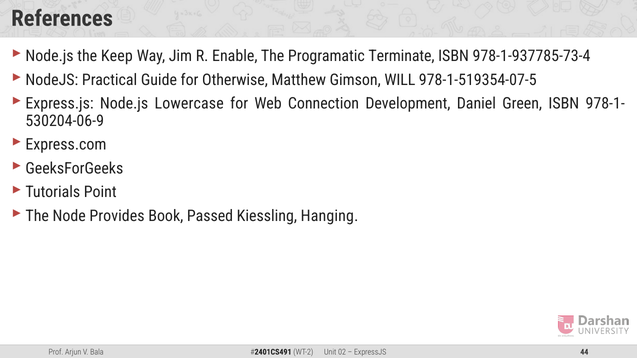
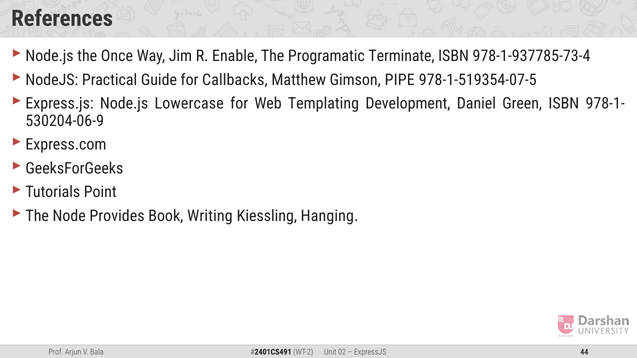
Keep: Keep -> Once
Otherwise: Otherwise -> Callbacks
WILL: WILL -> PIPE
Connection: Connection -> Templating
Passed: Passed -> Writing
